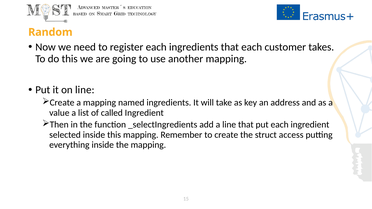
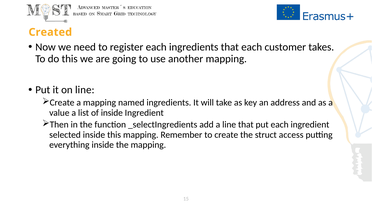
Random: Random -> Created
of called: called -> inside
